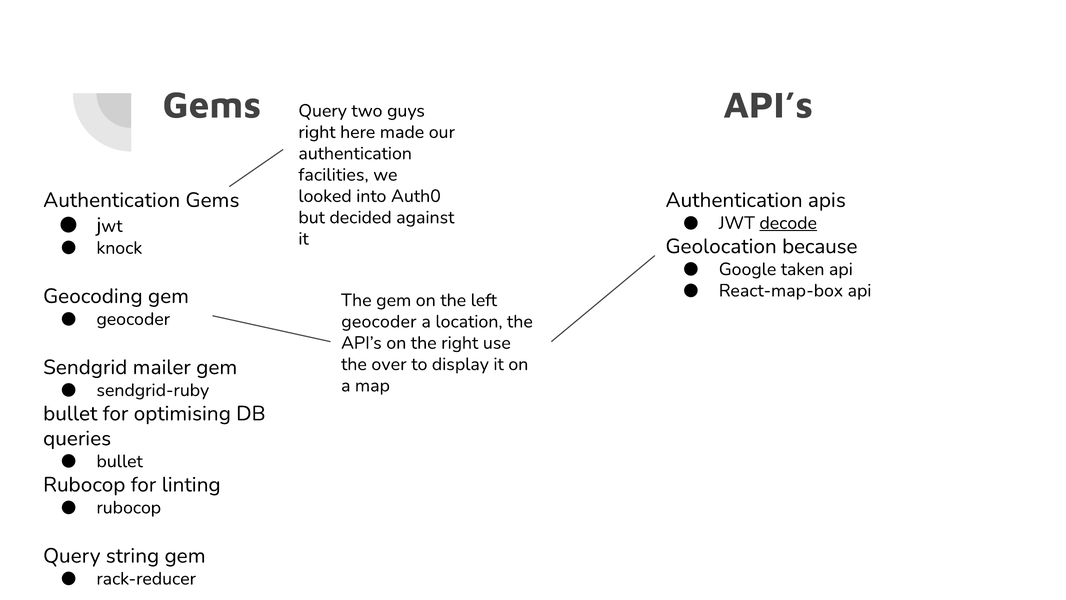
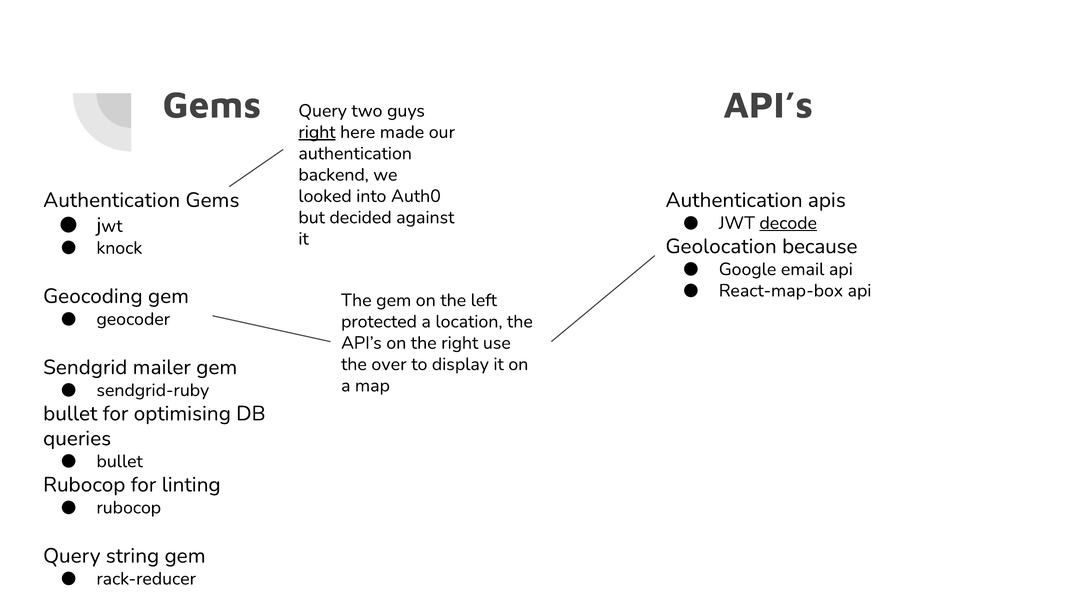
right at (317, 132) underline: none -> present
facilities: facilities -> backend
taken: taken -> email
geocoder at (379, 321): geocoder -> protected
